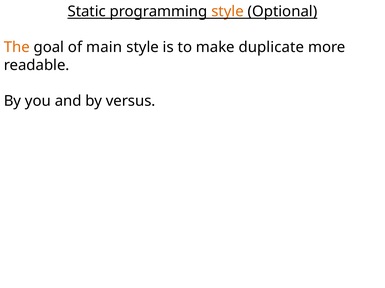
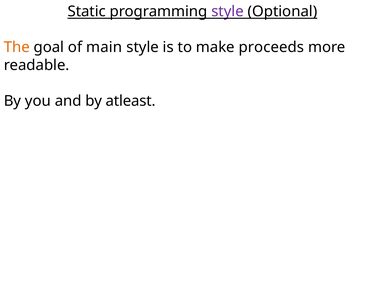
style at (228, 11) colour: orange -> purple
duplicate: duplicate -> proceeds
versus: versus -> atleast
